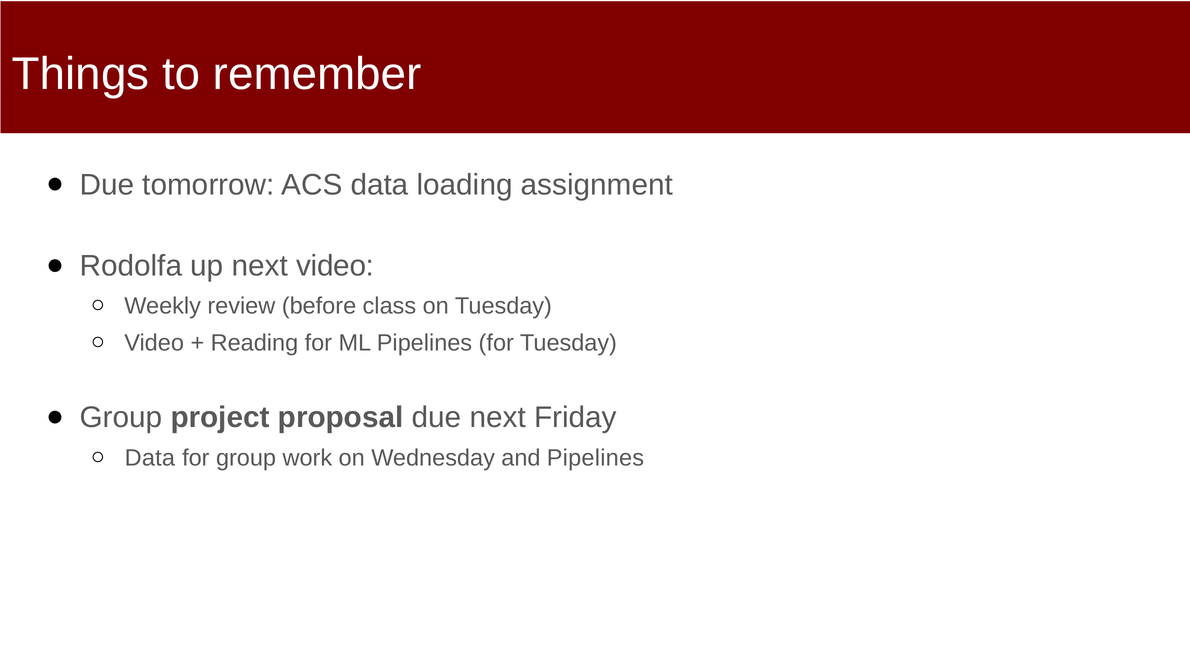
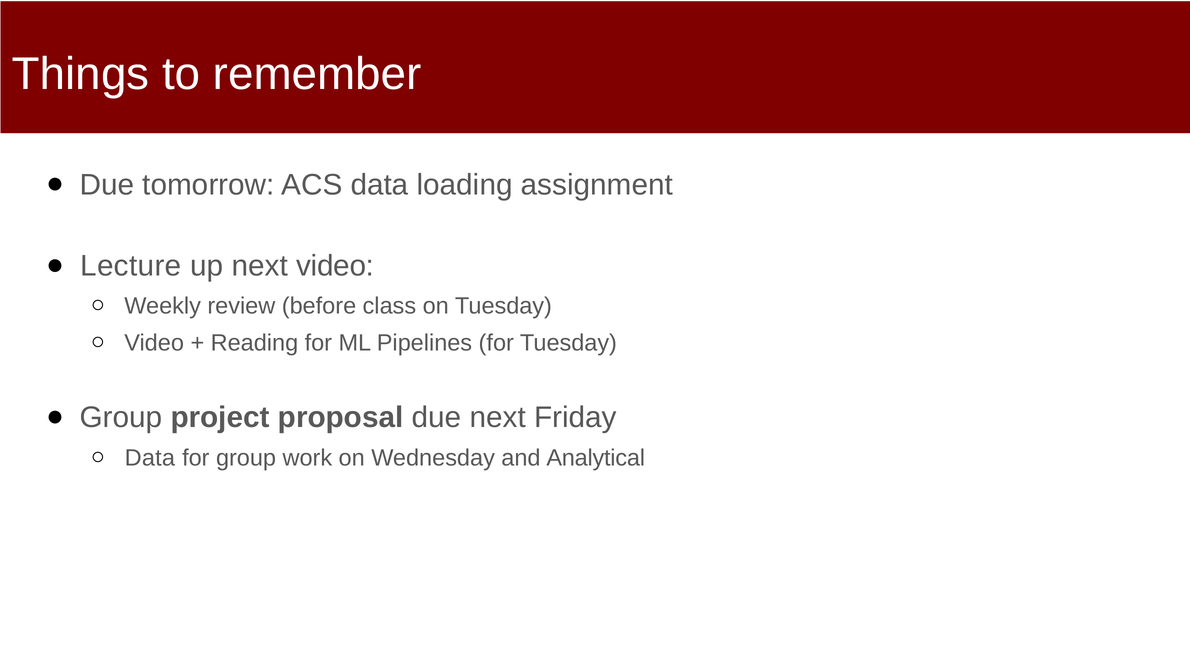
Rodolfa: Rodolfa -> Lecture
and Pipelines: Pipelines -> Analytical
